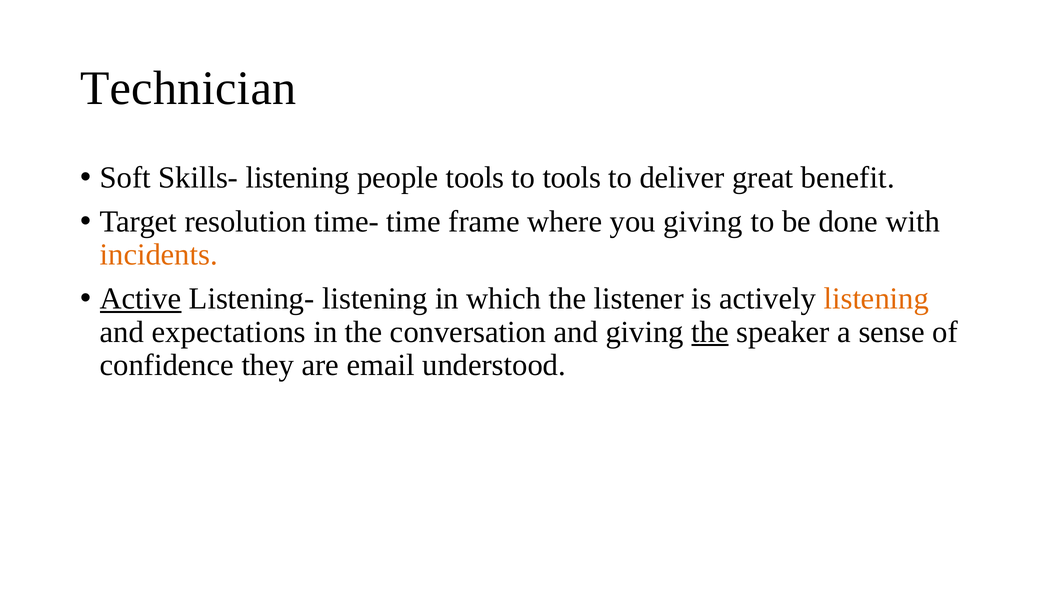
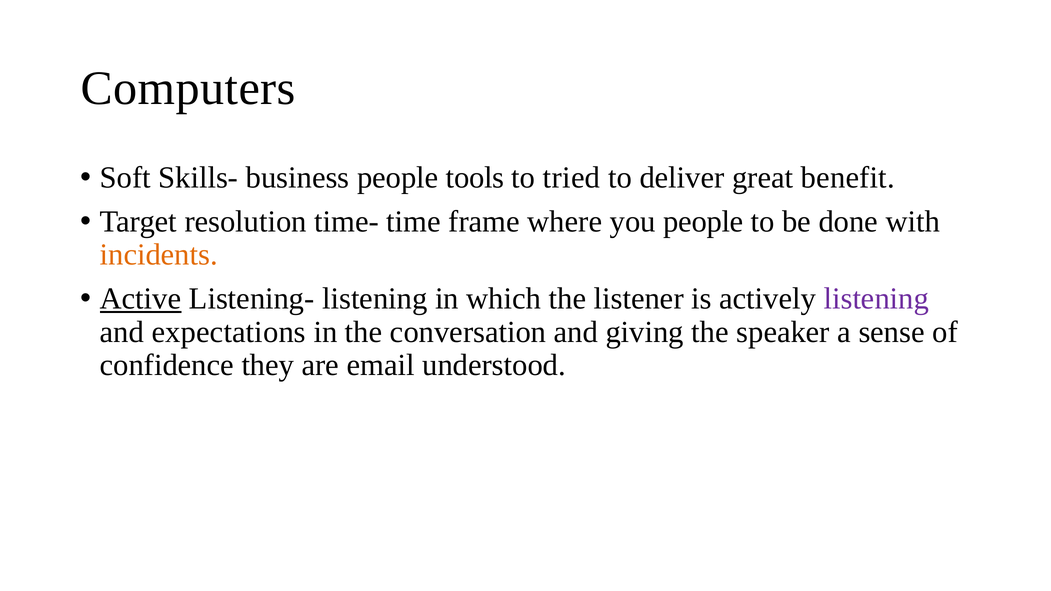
Technician: Technician -> Computers
Skills- listening: listening -> business
to tools: tools -> tried
you giving: giving -> people
listening at (876, 299) colour: orange -> purple
the at (710, 332) underline: present -> none
